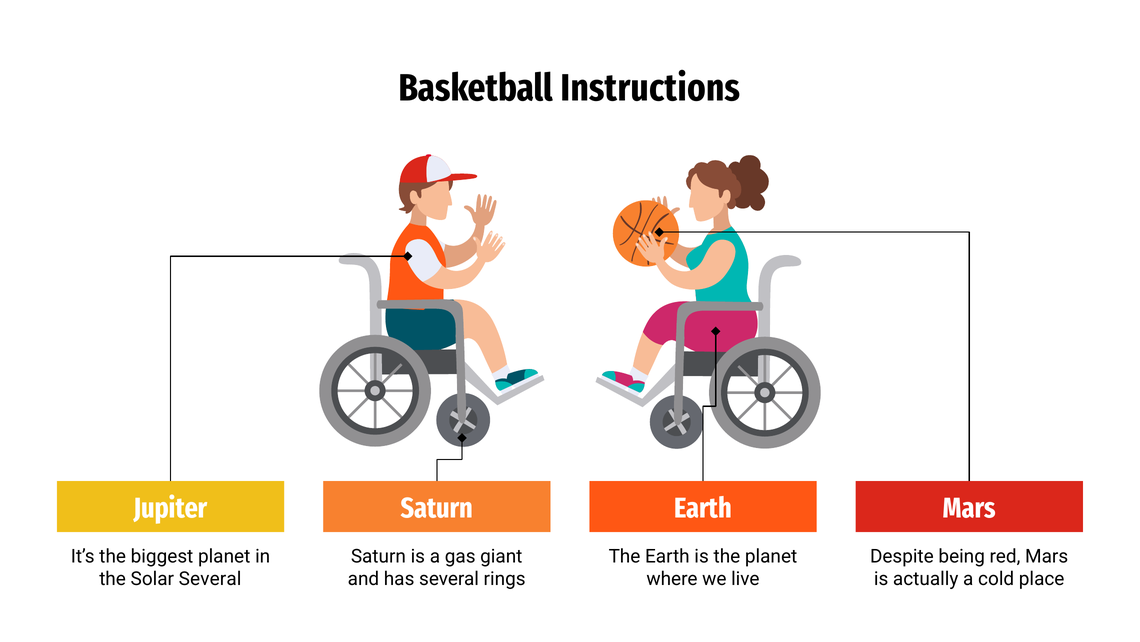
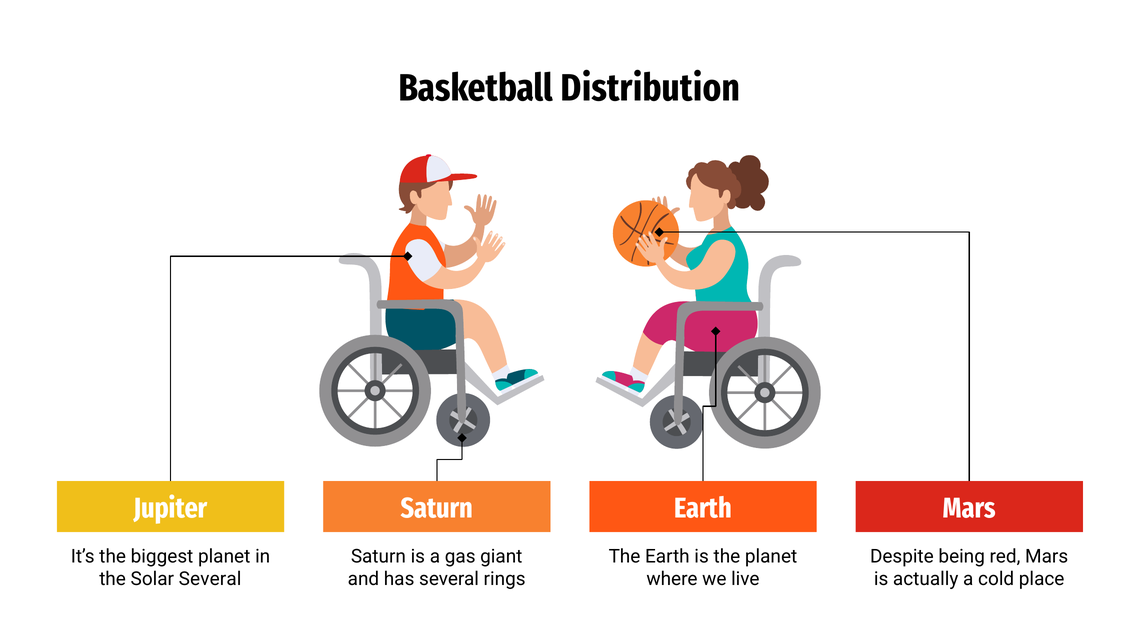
Instructions: Instructions -> Distribution
